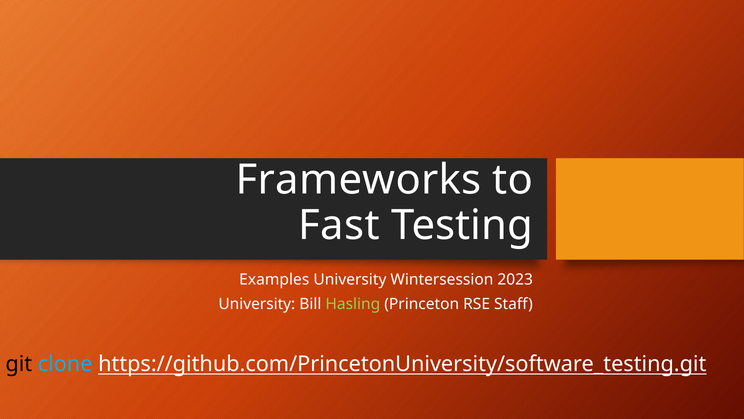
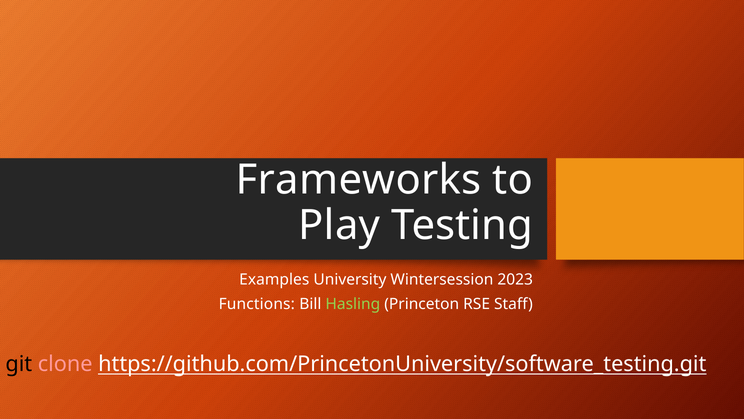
Fast: Fast -> Play
University at (257, 304): University -> Functions
clone colour: light blue -> pink
